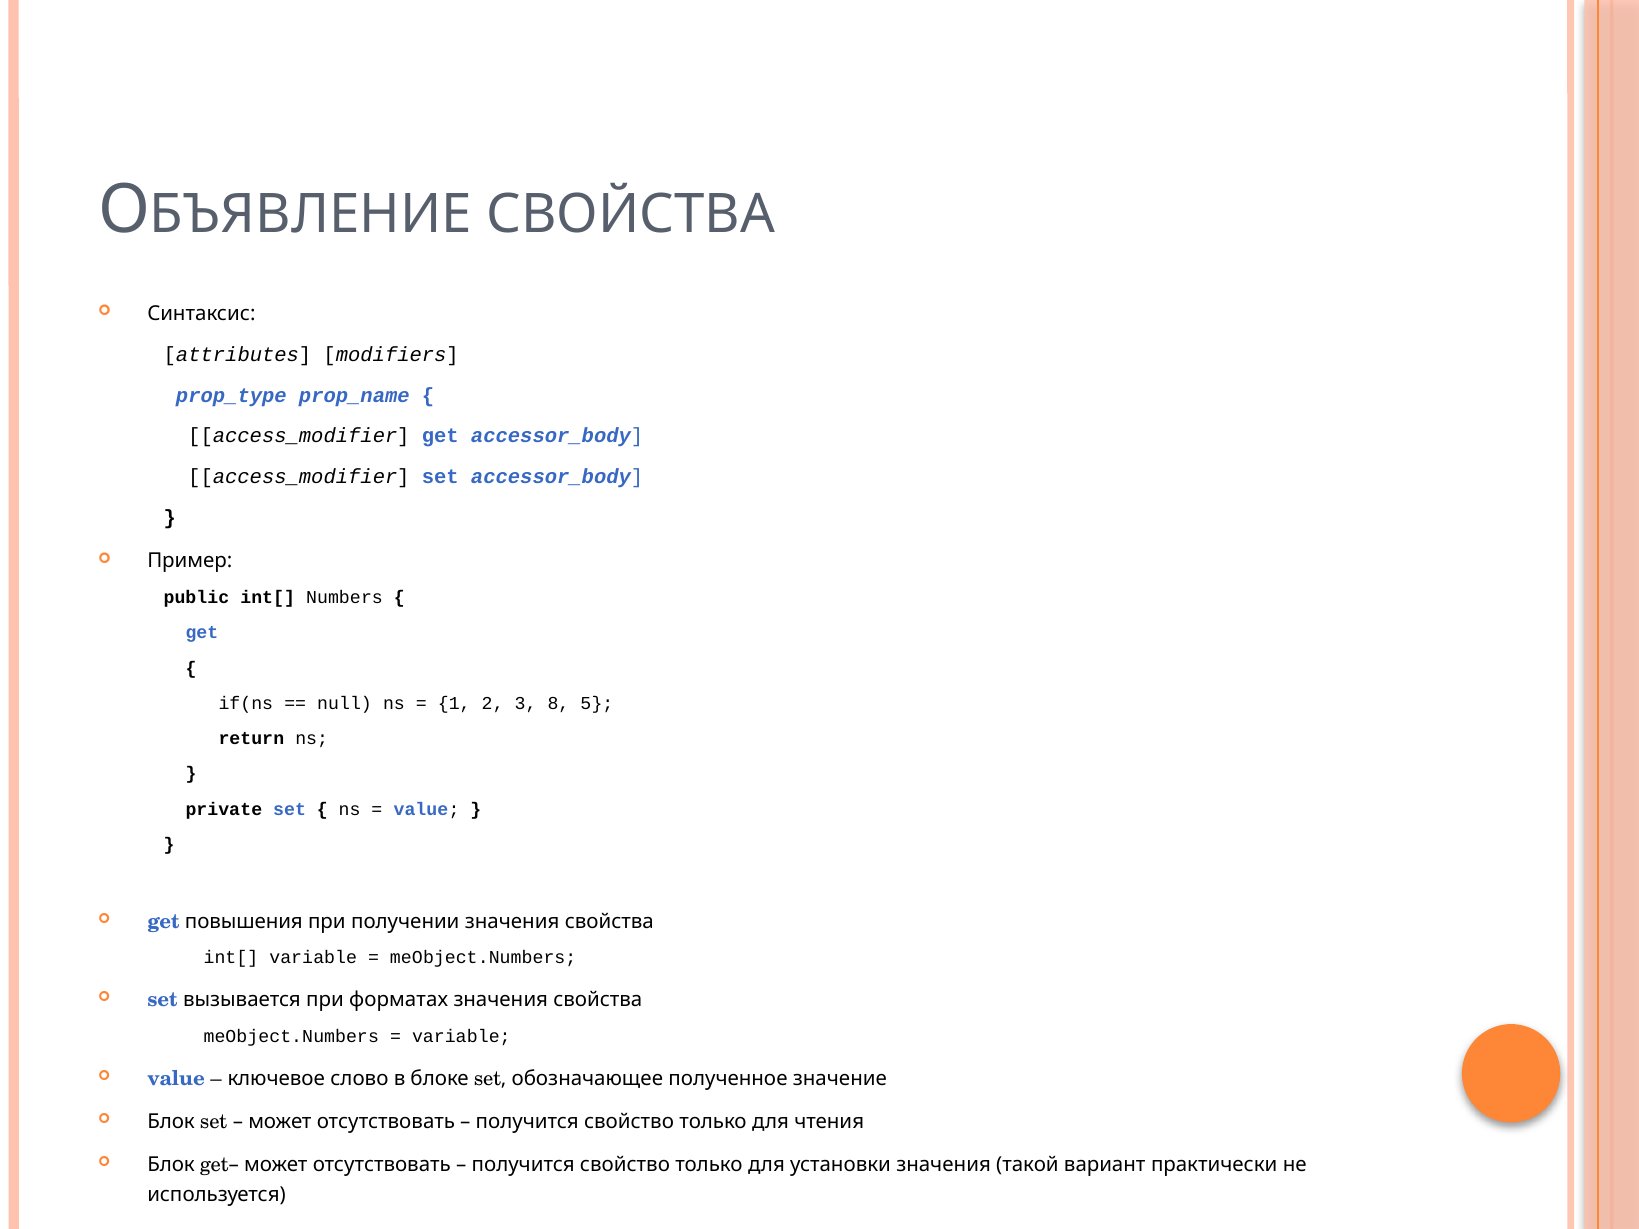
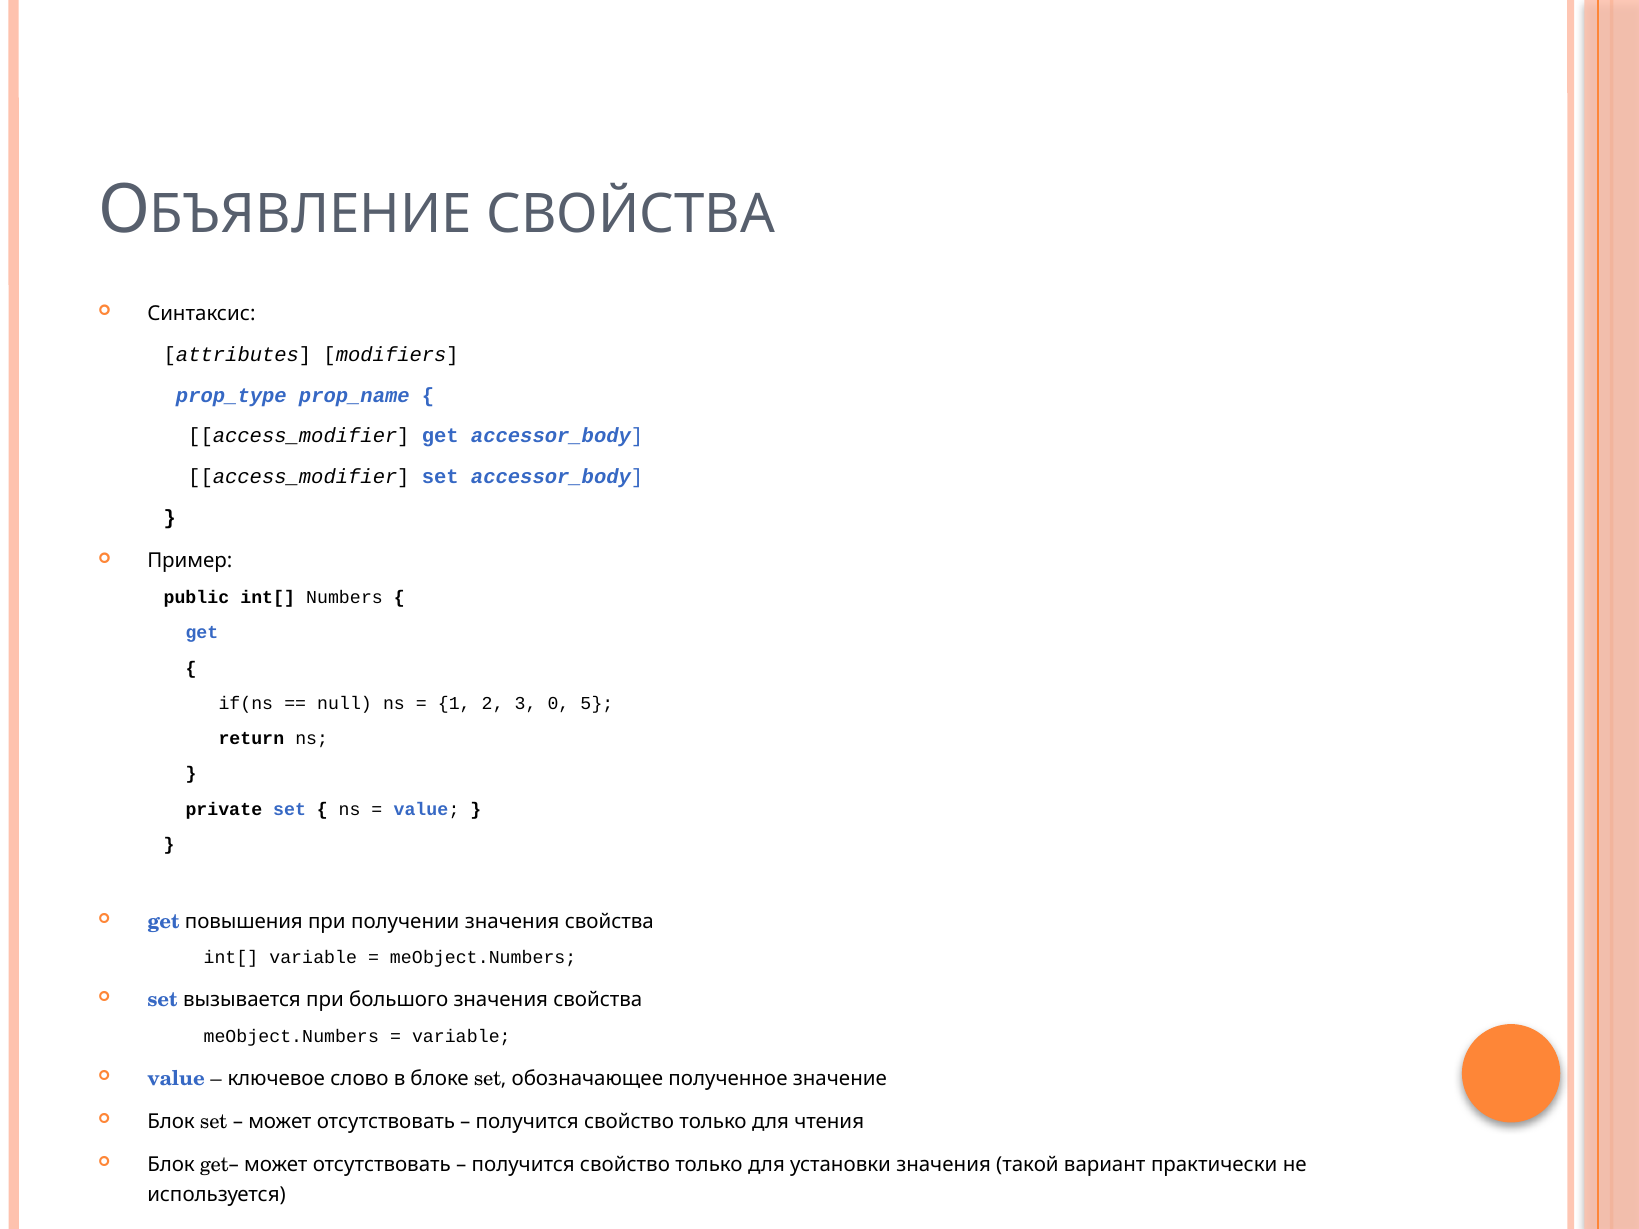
8: 8 -> 0
форматах: форматах -> большого
